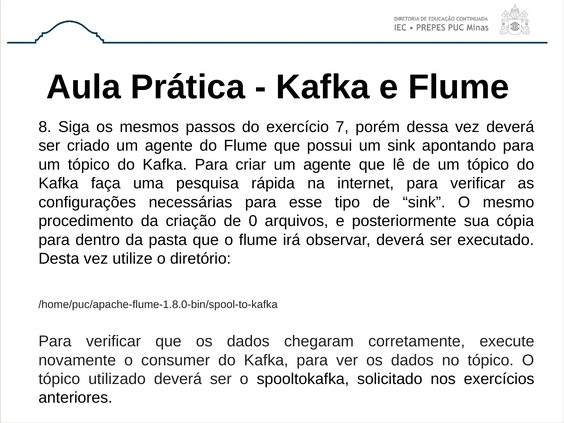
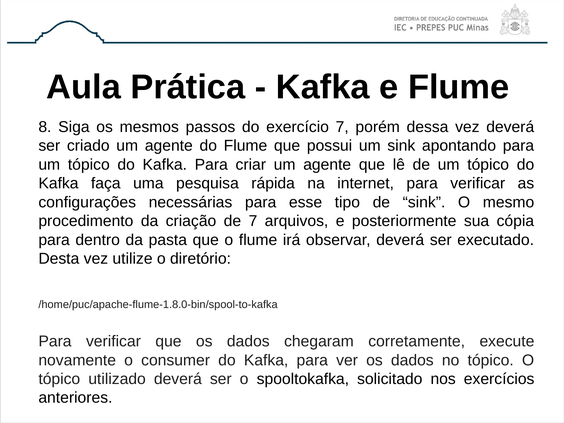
de 0: 0 -> 7
